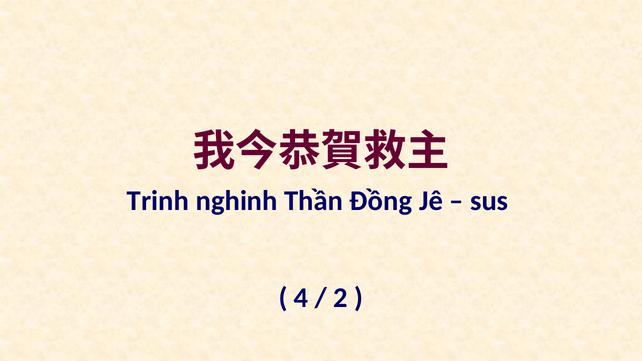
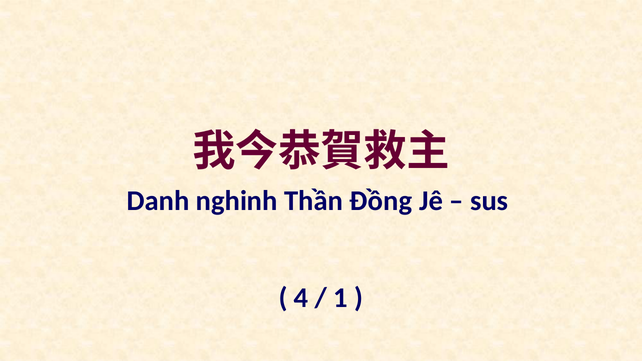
Trinh: Trinh -> Danh
2: 2 -> 1
